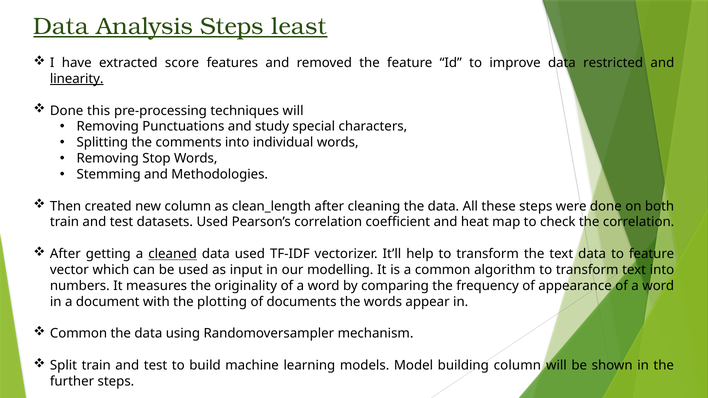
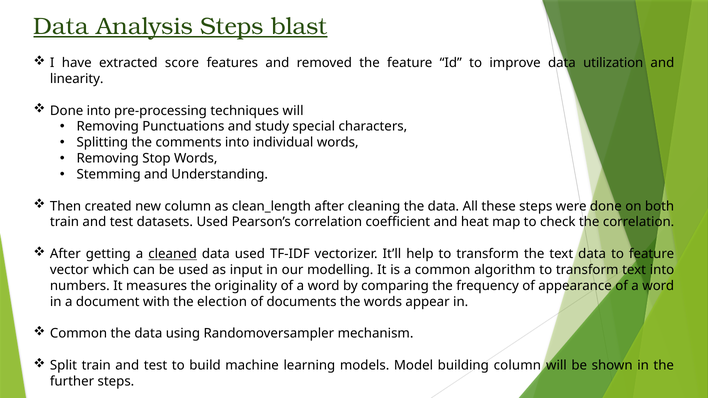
least: least -> blast
restricted: restricted -> utilization
linearity underline: present -> none
Done this: this -> into
Methodologies: Methodologies -> Understanding
plotting: plotting -> election
